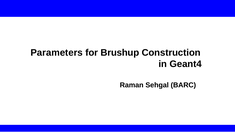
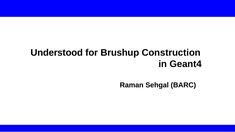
Parameters: Parameters -> Understood
